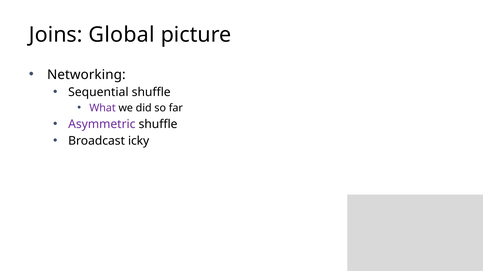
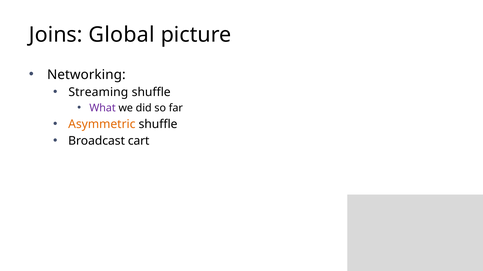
Sequential: Sequential -> Streaming
Asymmetric colour: purple -> orange
icky: icky -> cart
